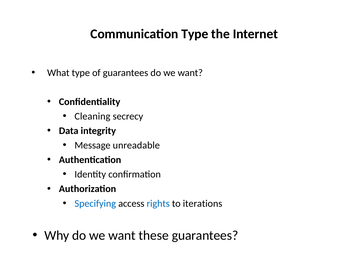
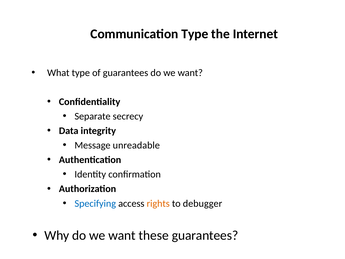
Cleaning: Cleaning -> Separate
rights colour: blue -> orange
iterations: iterations -> debugger
